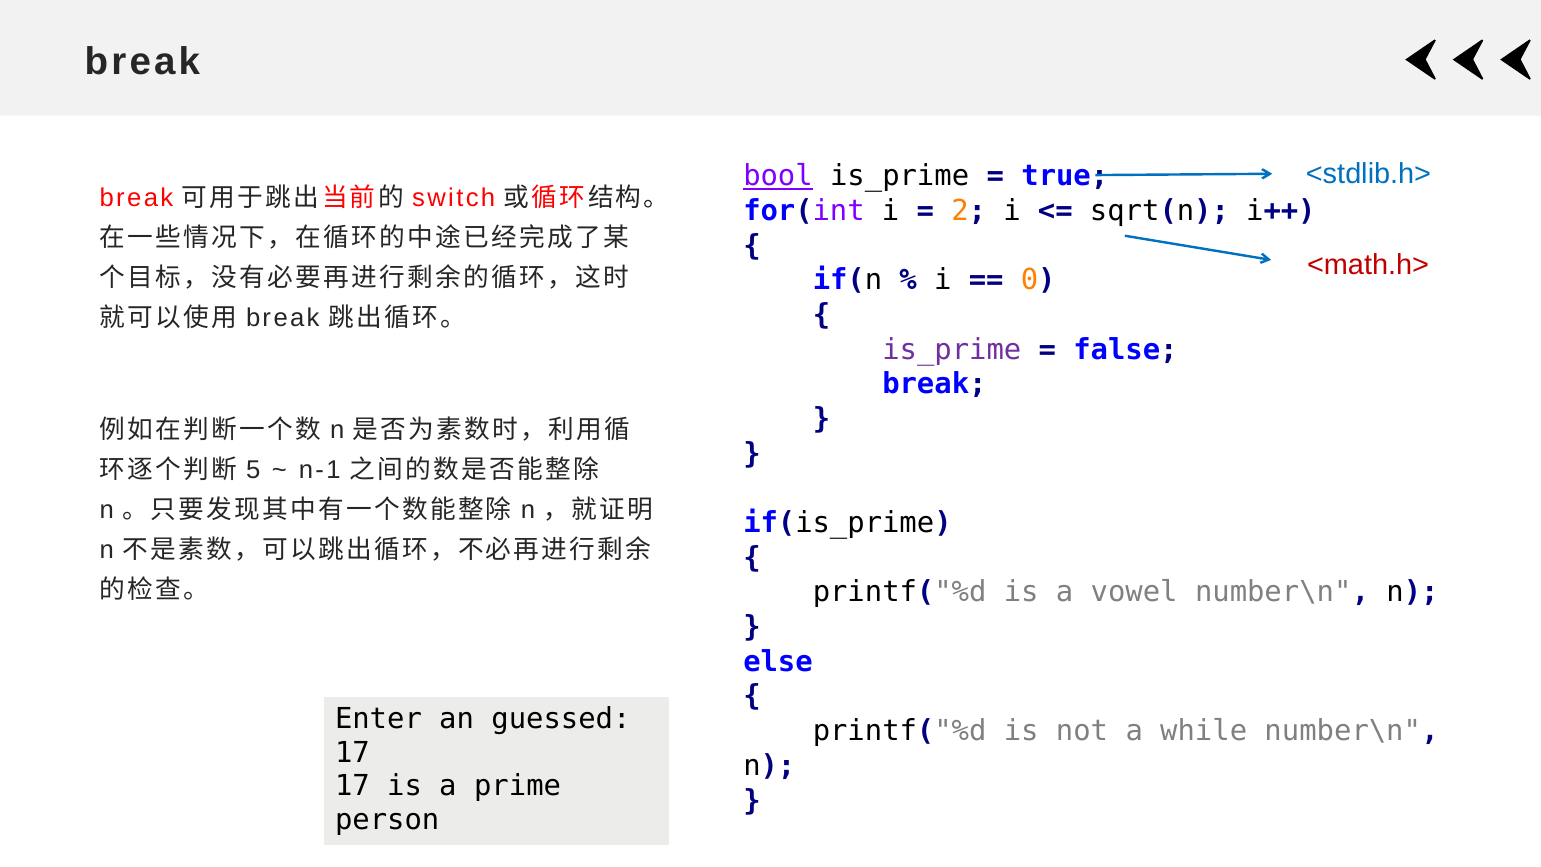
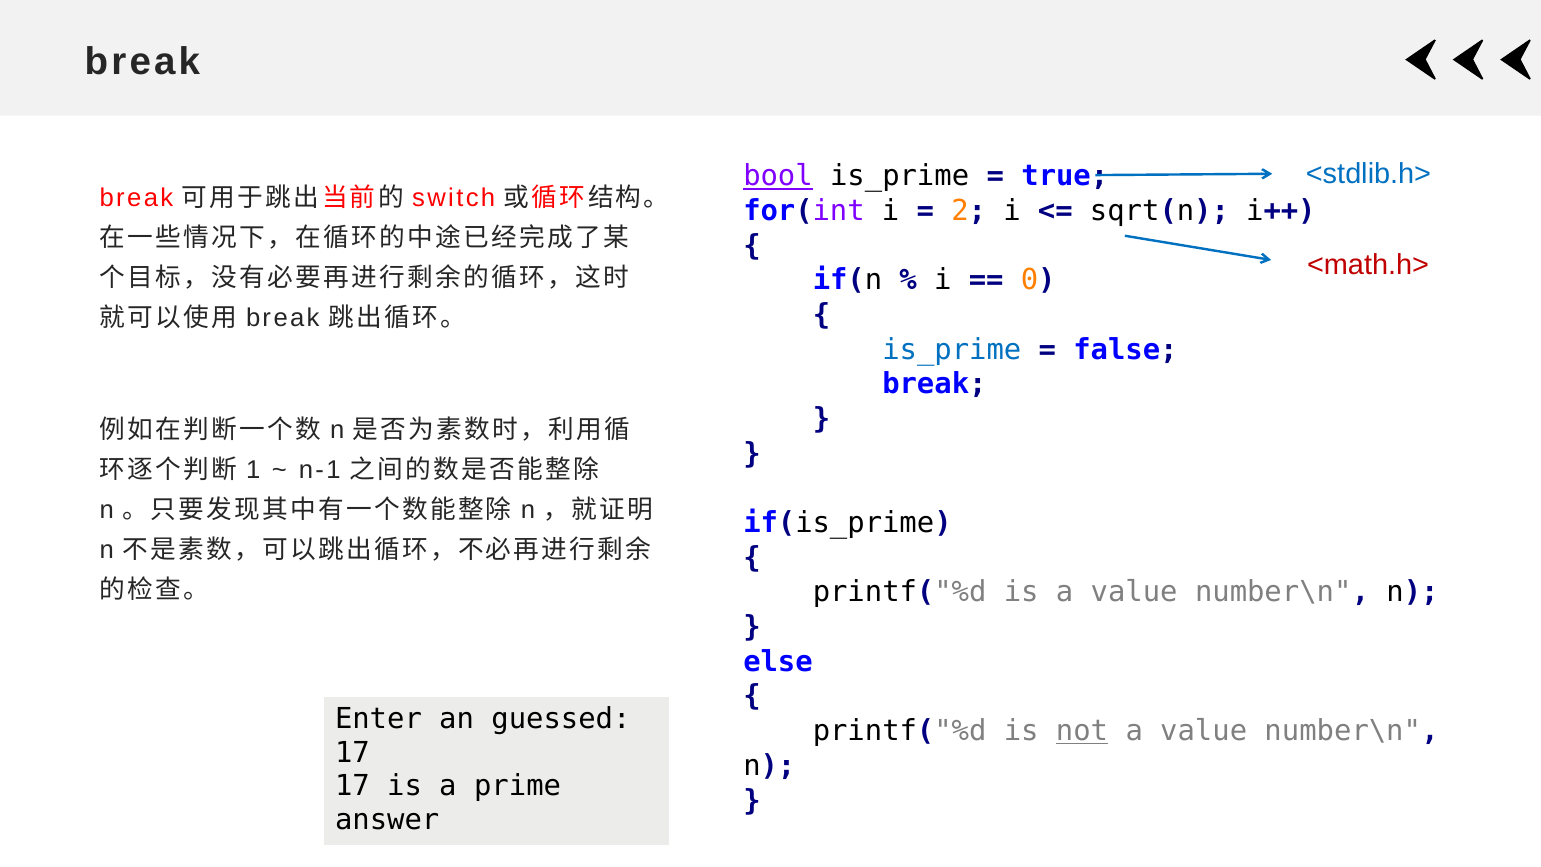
is_prime at (952, 350) colour: purple -> blue
5: 5 -> 1
is a vowel: vowel -> value
not underline: none -> present
while at (1204, 731): while -> value
person: person -> answer
